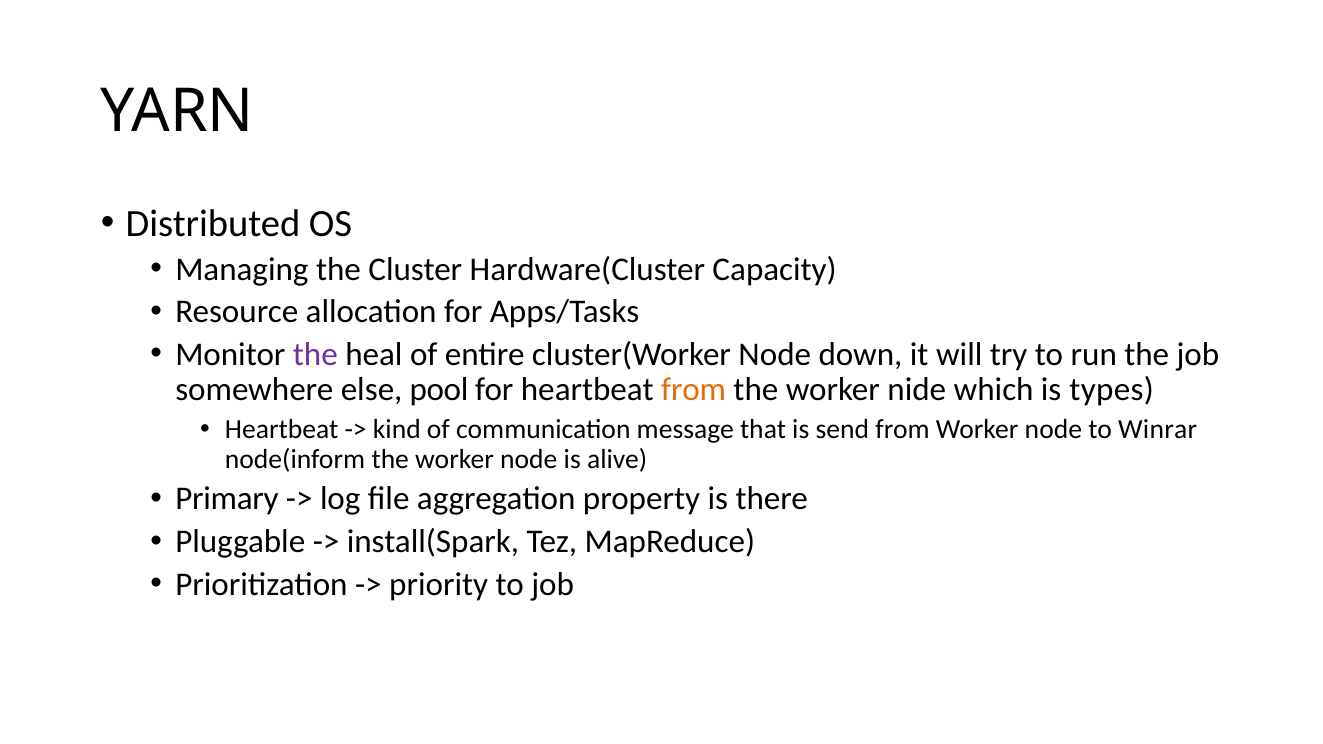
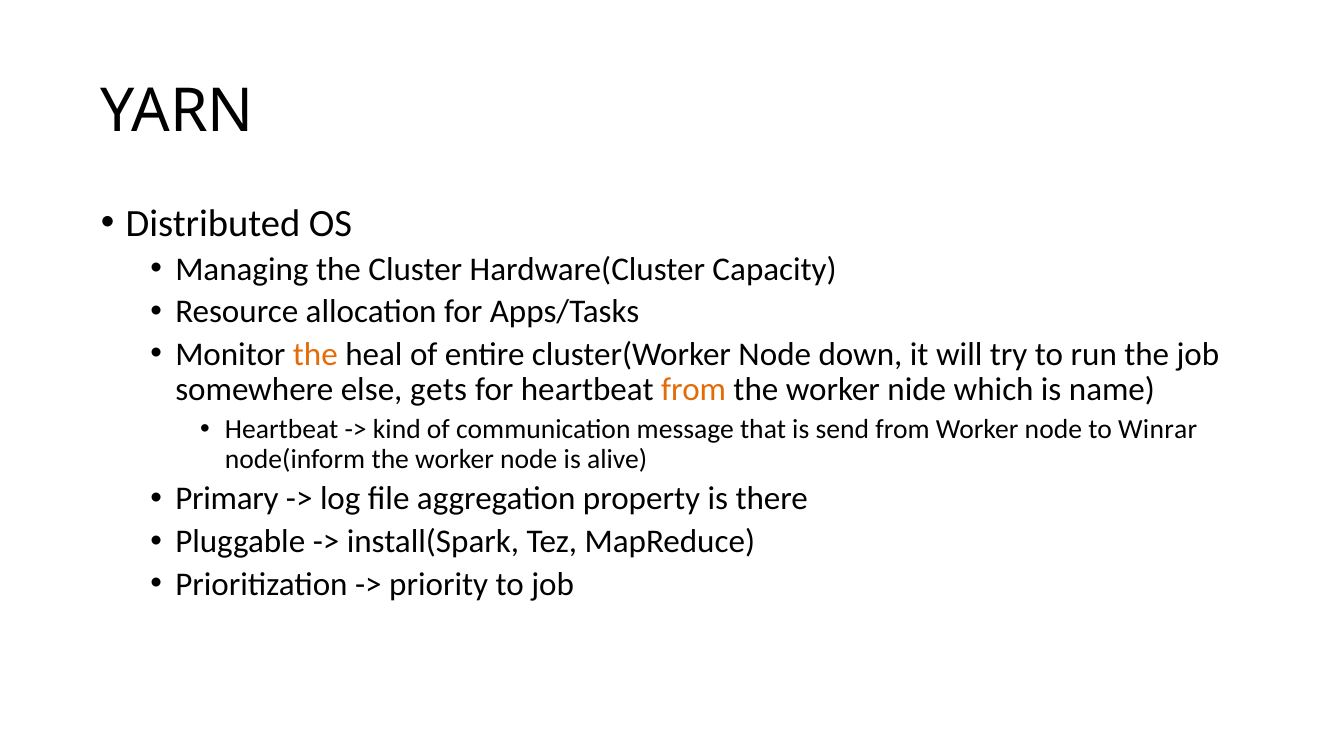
the at (315, 354) colour: purple -> orange
pool: pool -> gets
types: types -> name
